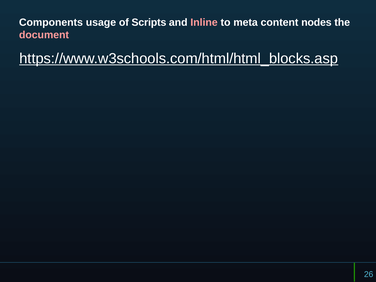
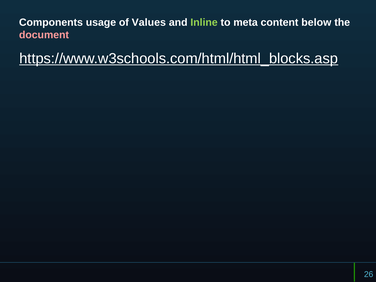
Scripts: Scripts -> Values
Inline colour: pink -> light green
nodes: nodes -> below
